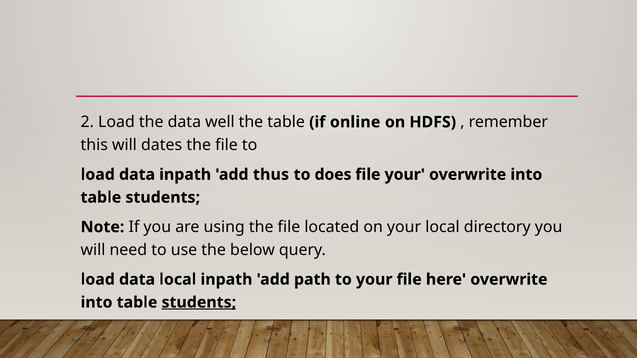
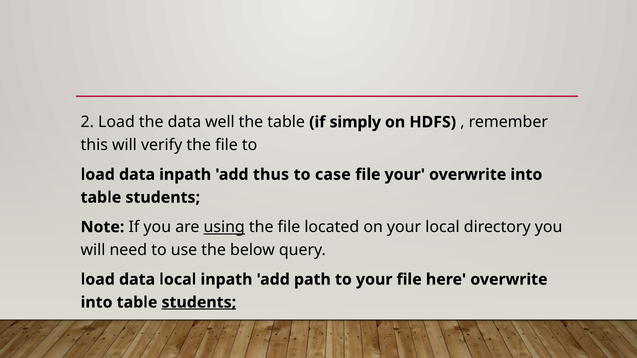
online: online -> simply
dates: dates -> verify
does: does -> case
using underline: none -> present
